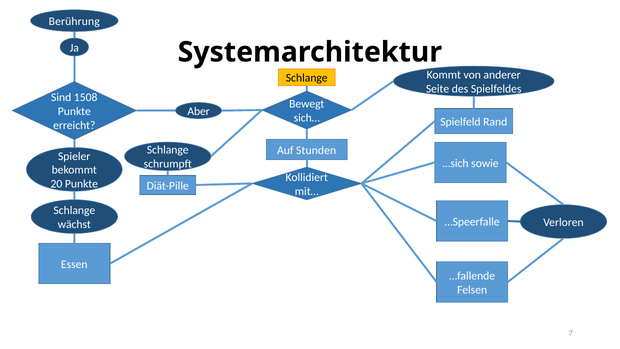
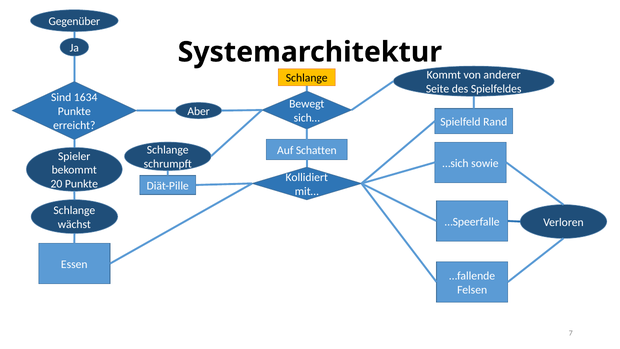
Berührung: Berührung -> Gegenüber
1508: 1508 -> 1634
Stunden: Stunden -> Schatten
